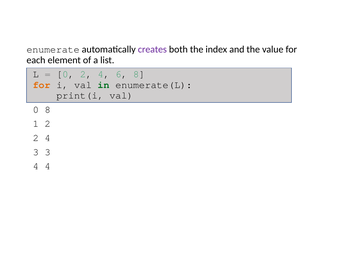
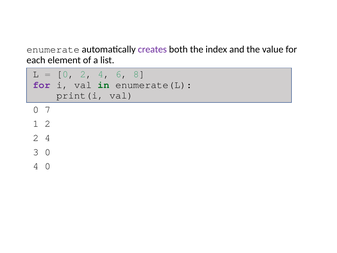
for at (42, 85) colour: orange -> purple
0 8: 8 -> 7
3 3: 3 -> 0
4 4: 4 -> 0
